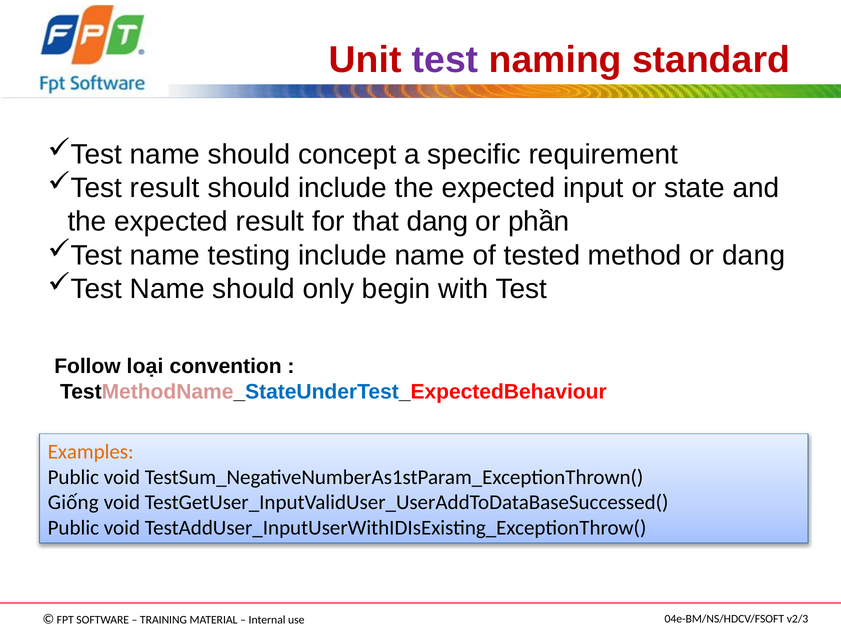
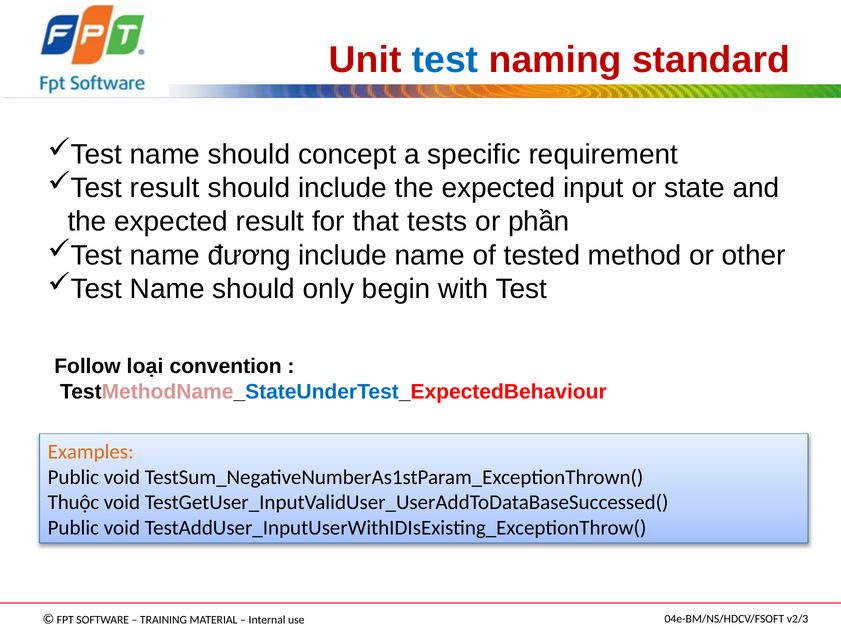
test at (445, 60) colour: purple -> blue
that dang: dang -> tests
testing: testing -> đương
or dang: dang -> other
Giống: Giống -> Thuộc
